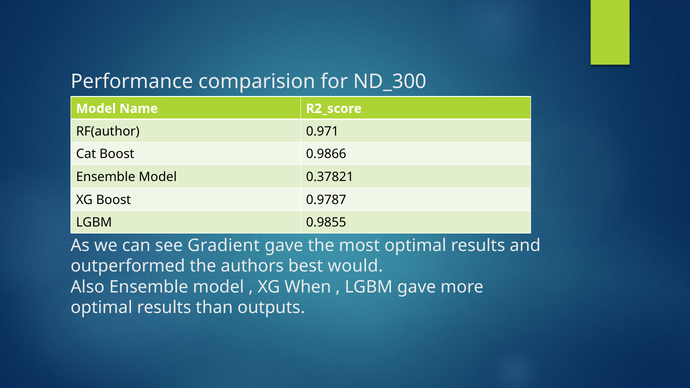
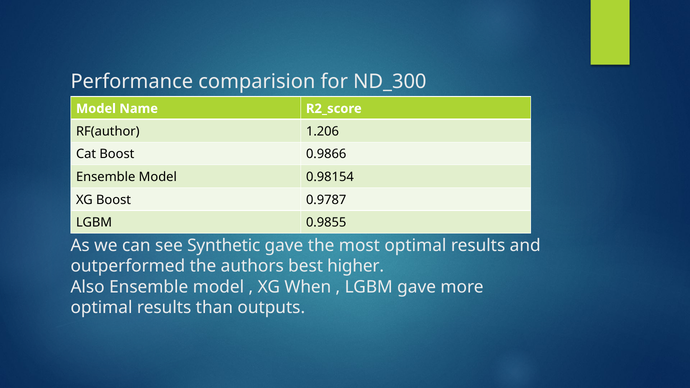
0.971: 0.971 -> 1.206
0.37821: 0.37821 -> 0.98154
Gradient: Gradient -> Synthetic
would: would -> higher
